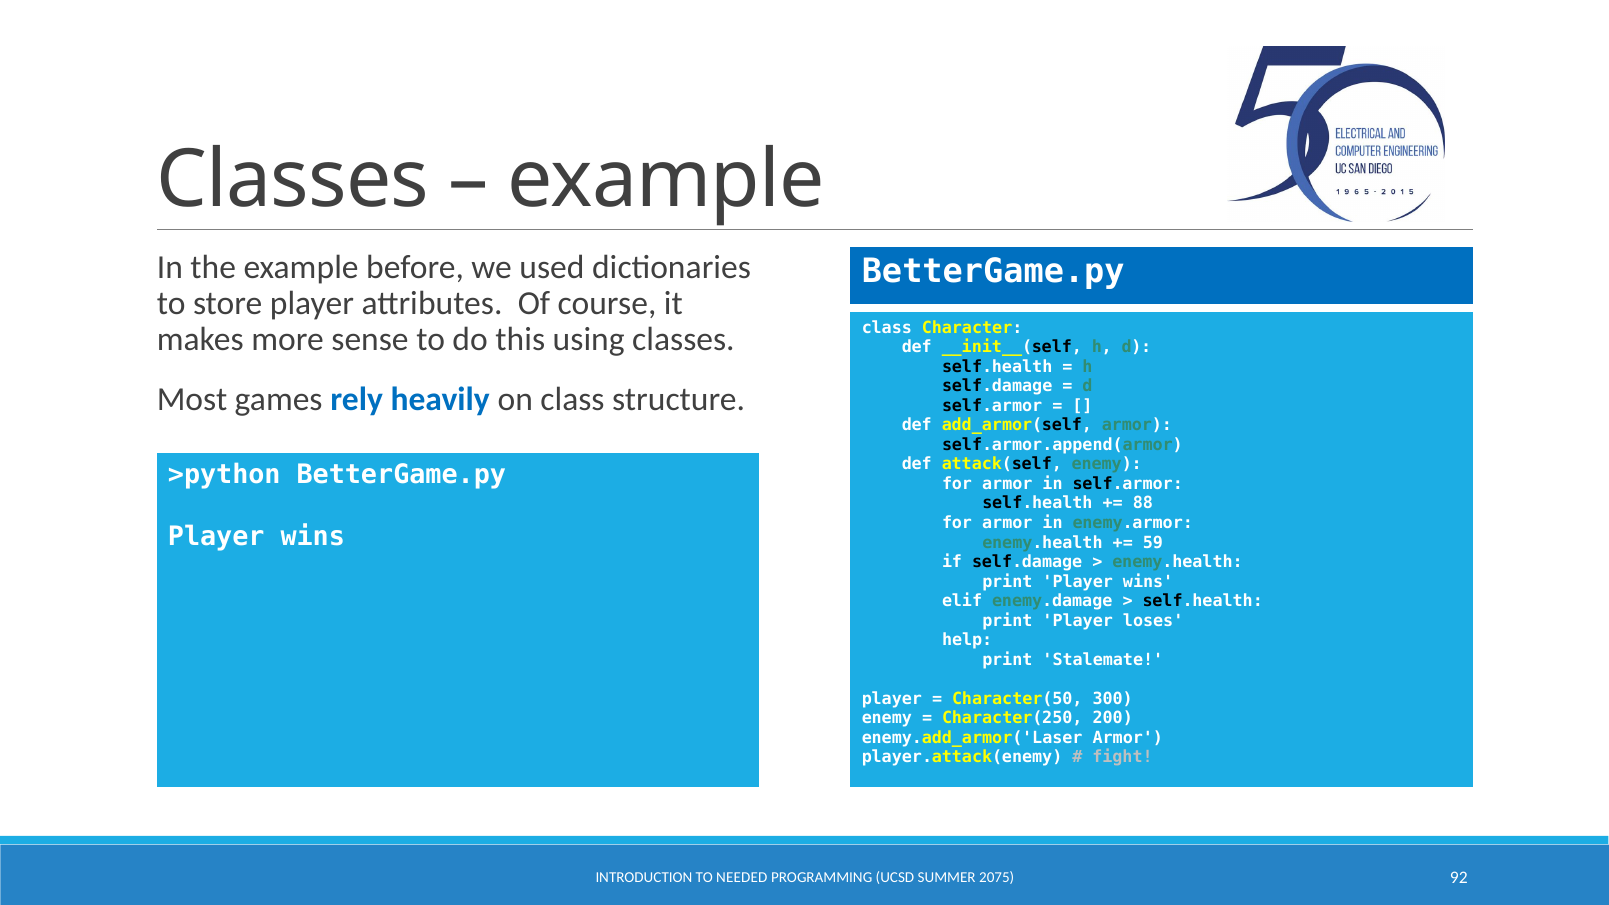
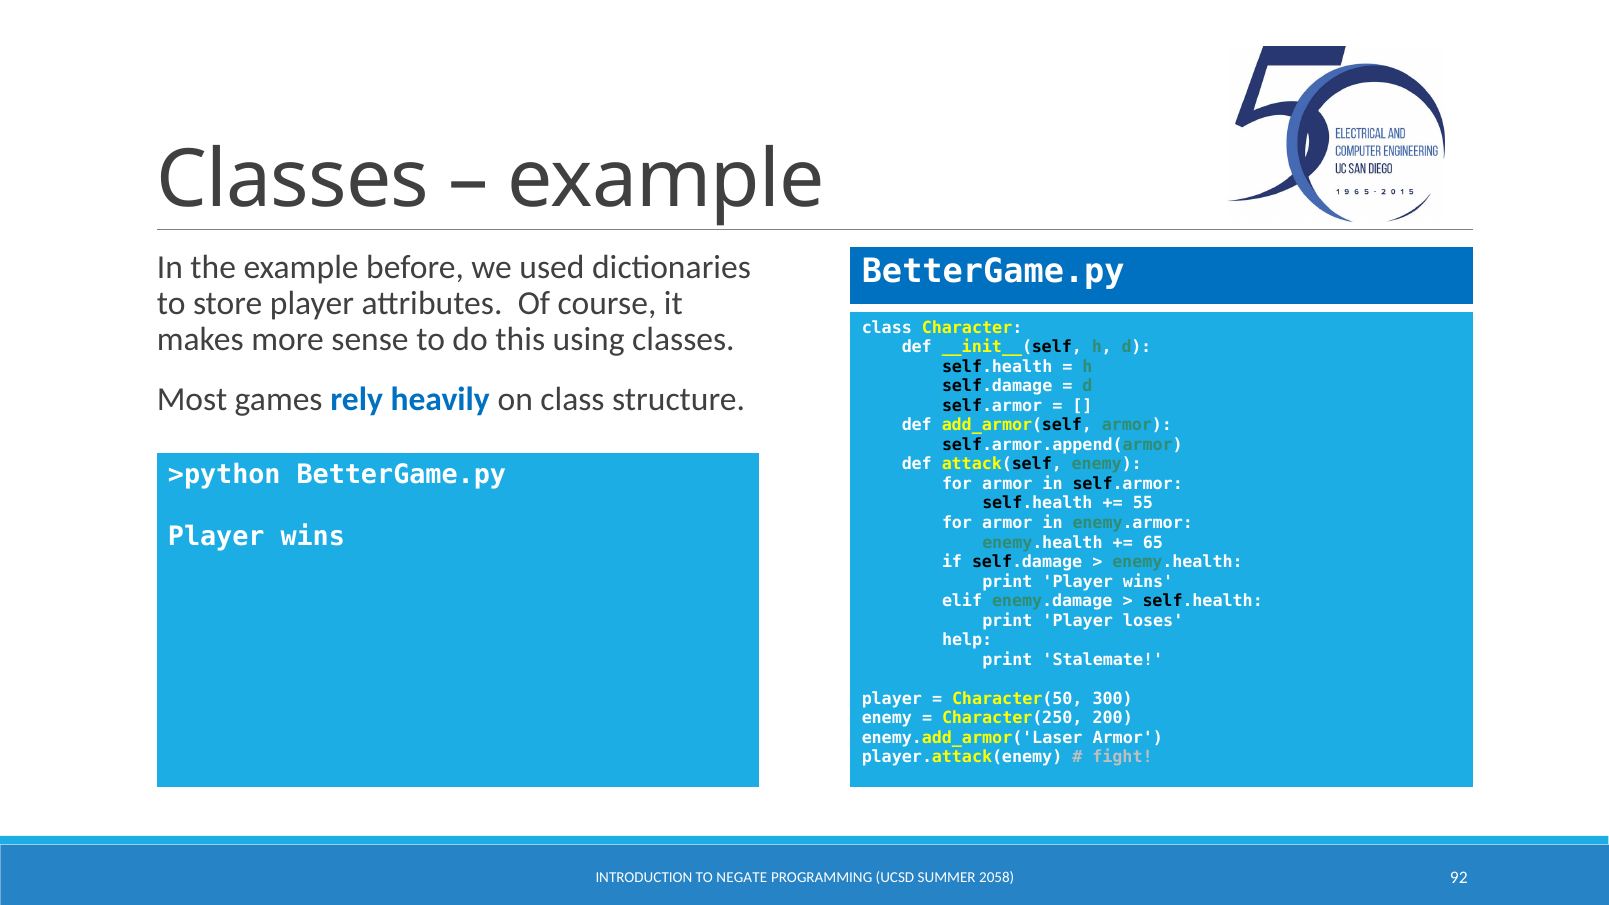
88: 88 -> 55
59: 59 -> 65
NEEDED: NEEDED -> NEGATE
2075: 2075 -> 2058
